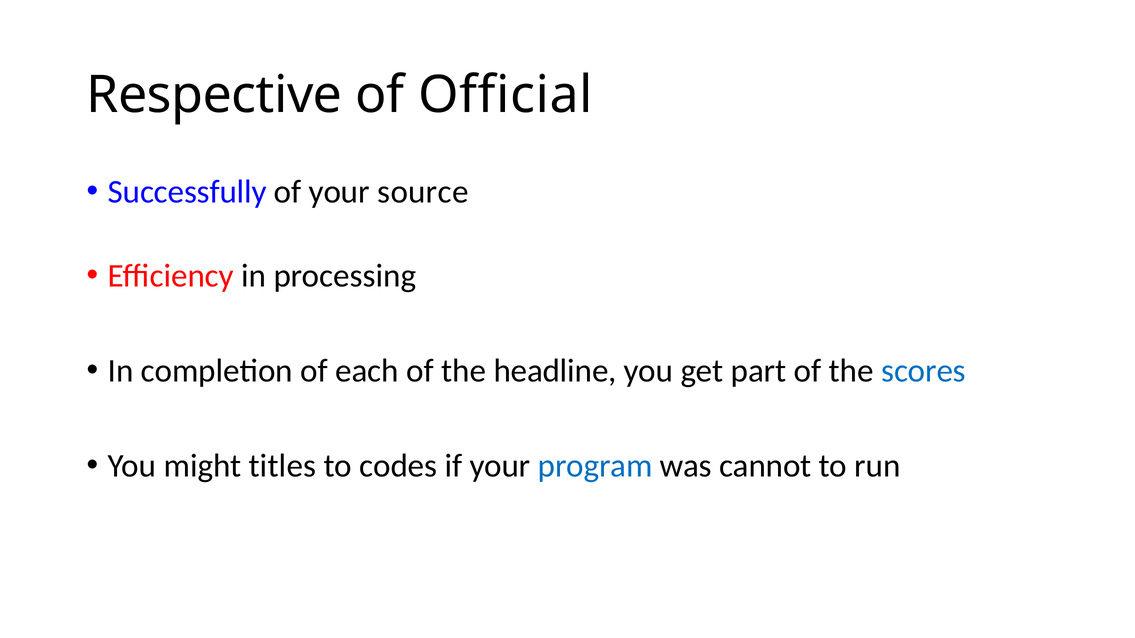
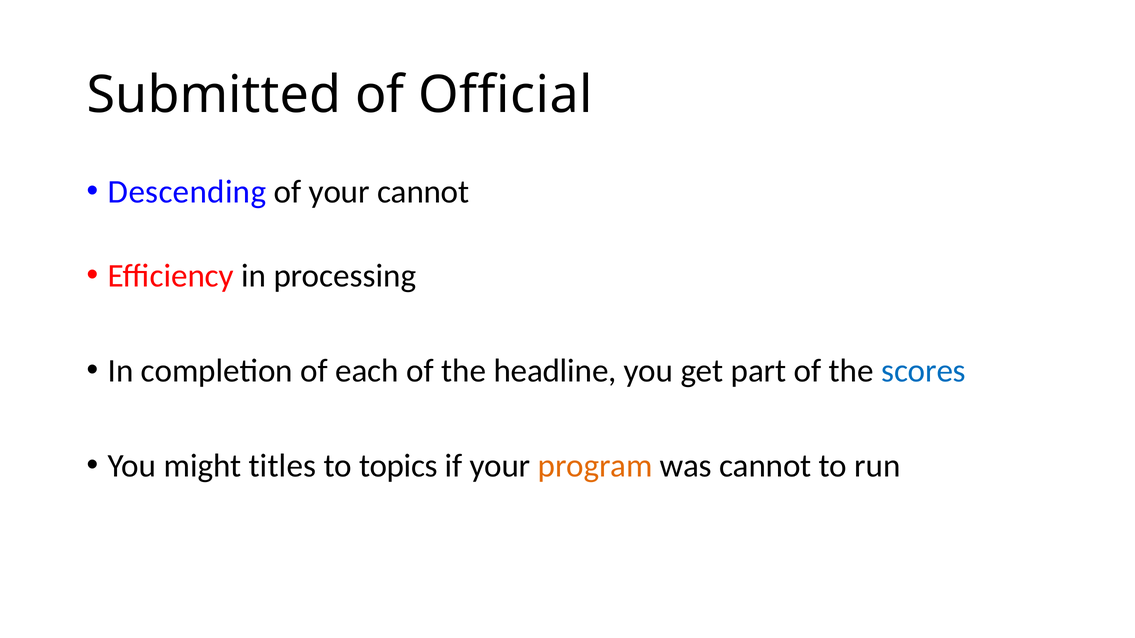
Respective: Respective -> Submitted
Successfully: Successfully -> Descending
your source: source -> cannot
codes: codes -> topics
program colour: blue -> orange
